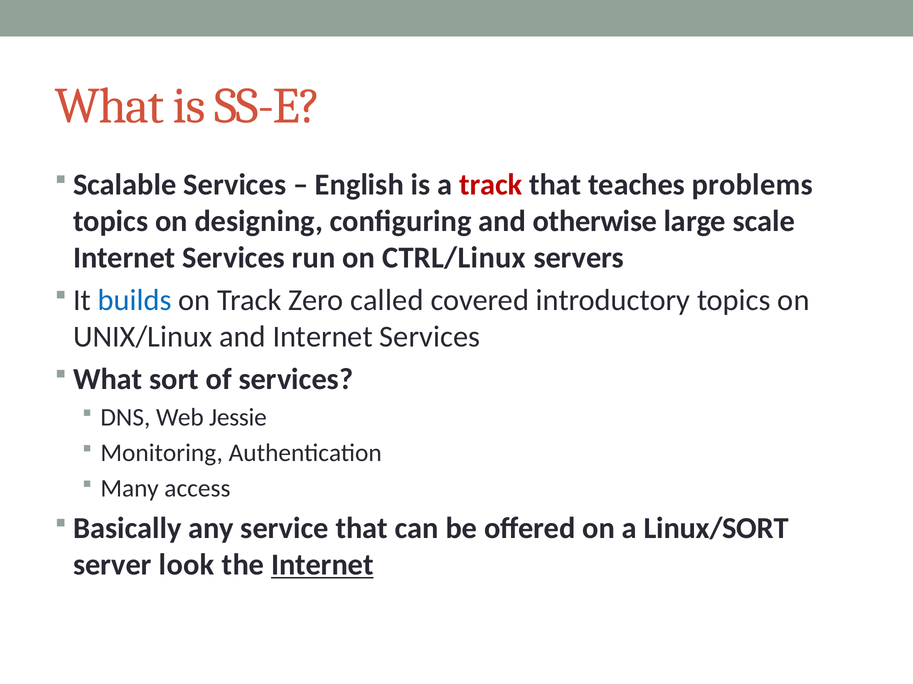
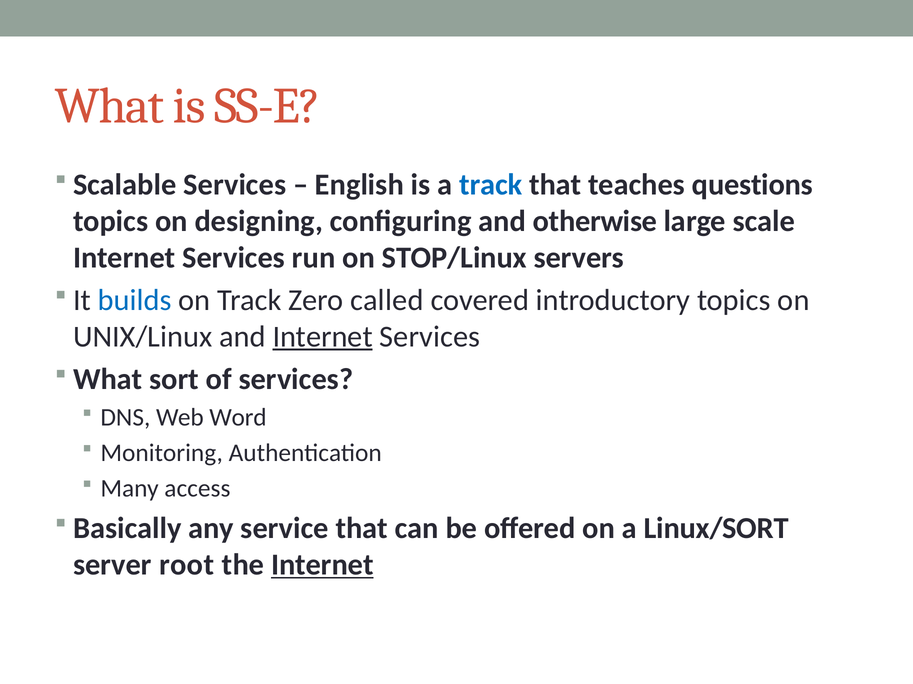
track at (491, 185) colour: red -> blue
problems: problems -> questions
CTRL/Linux: CTRL/Linux -> STOP/Linux
Internet at (323, 337) underline: none -> present
Jessie: Jessie -> Word
look: look -> root
